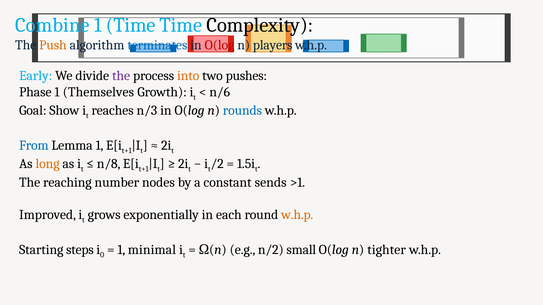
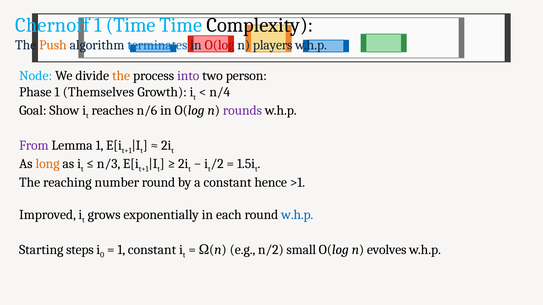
Combine: Combine -> Chernoff
Early: Early -> Node
the at (121, 76) colour: purple -> orange
into colour: orange -> purple
pushes: pushes -> person
n/6: n/6 -> n/4
n/3: n/3 -> n/6
rounds colour: blue -> purple
From colour: blue -> purple
n/8: n/8 -> n/3
number nodes: nodes -> round
sends: sends -> hence
w.h.p at (297, 215) colour: orange -> blue
1 minimal: minimal -> constant
tighter: tighter -> evolves
